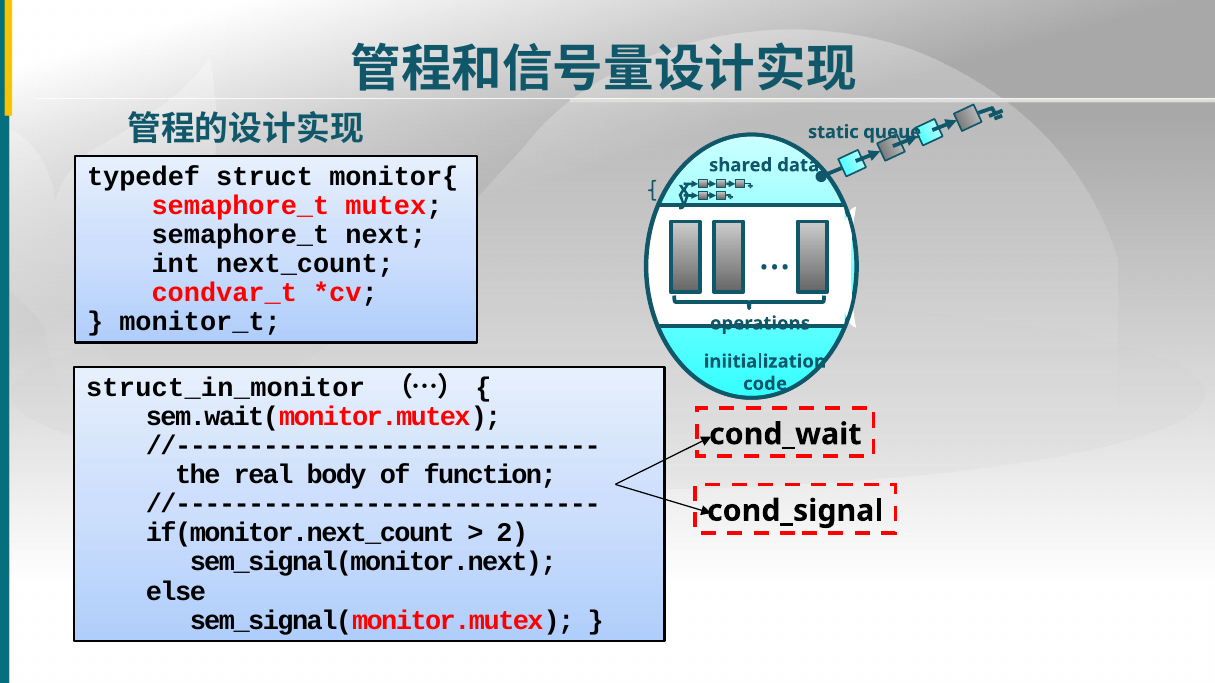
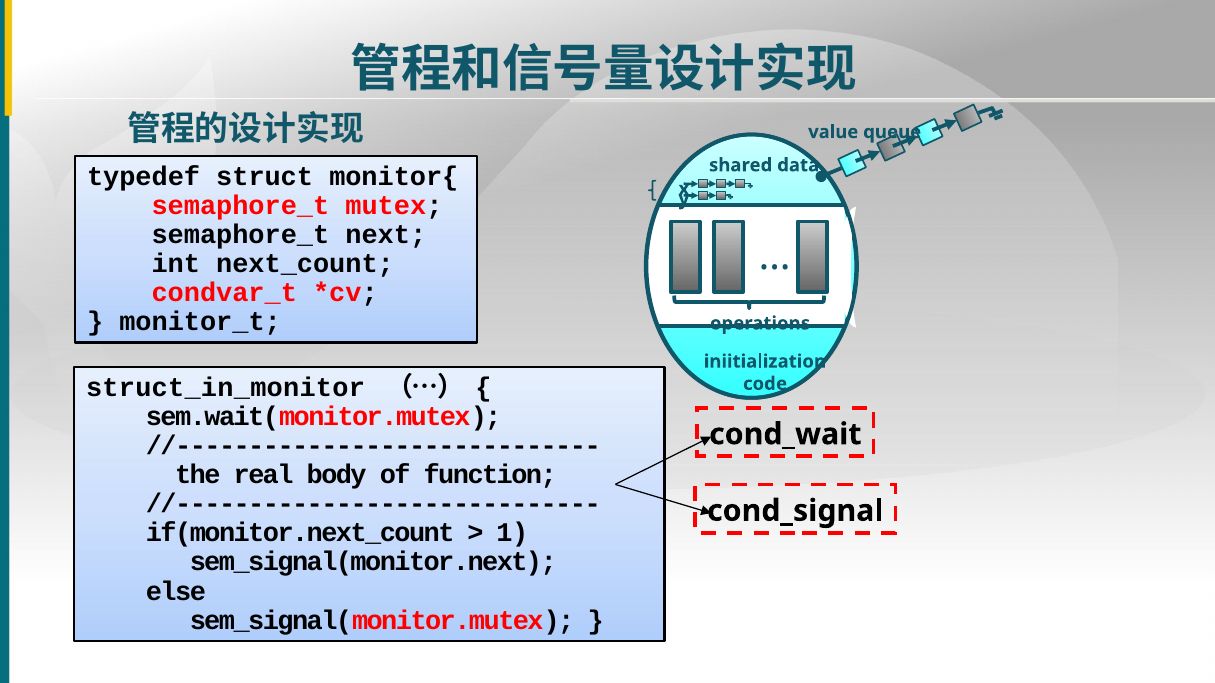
static: static -> value
2: 2 -> 1
